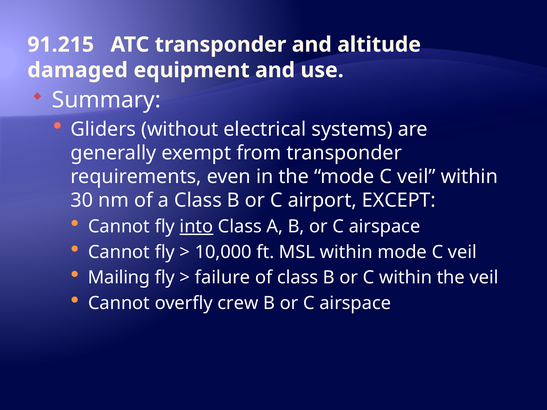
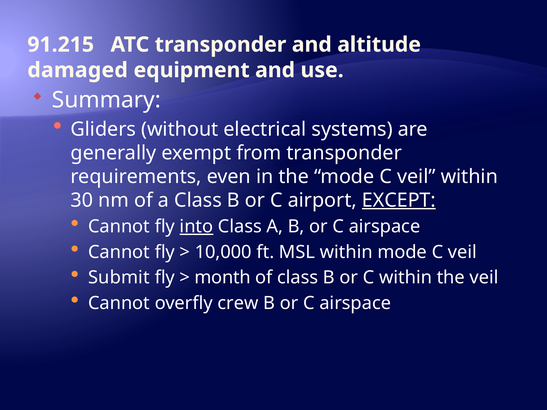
EXCEPT underline: none -> present
Mailing: Mailing -> Submit
failure: failure -> month
